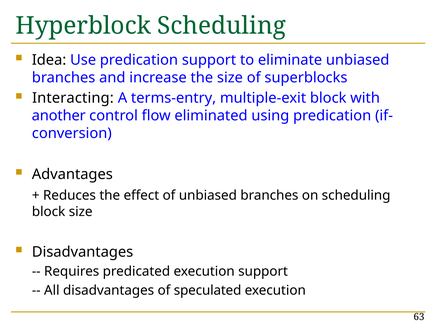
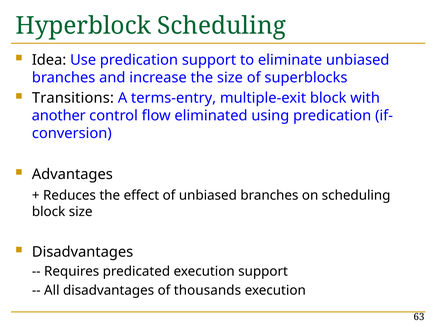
Interacting: Interacting -> Transitions
speculated: speculated -> thousands
